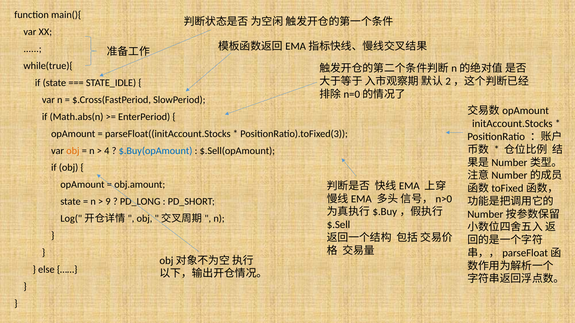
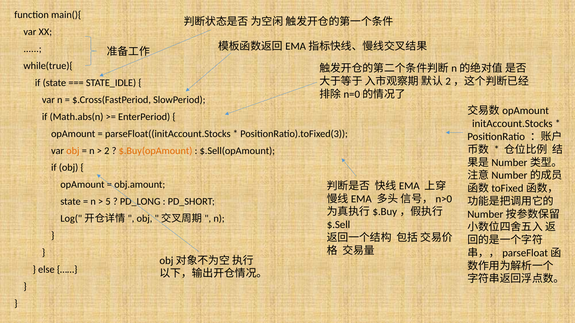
4: 4 -> 2
$.Buy(opAmount colour: blue -> orange
9: 9 -> 5
